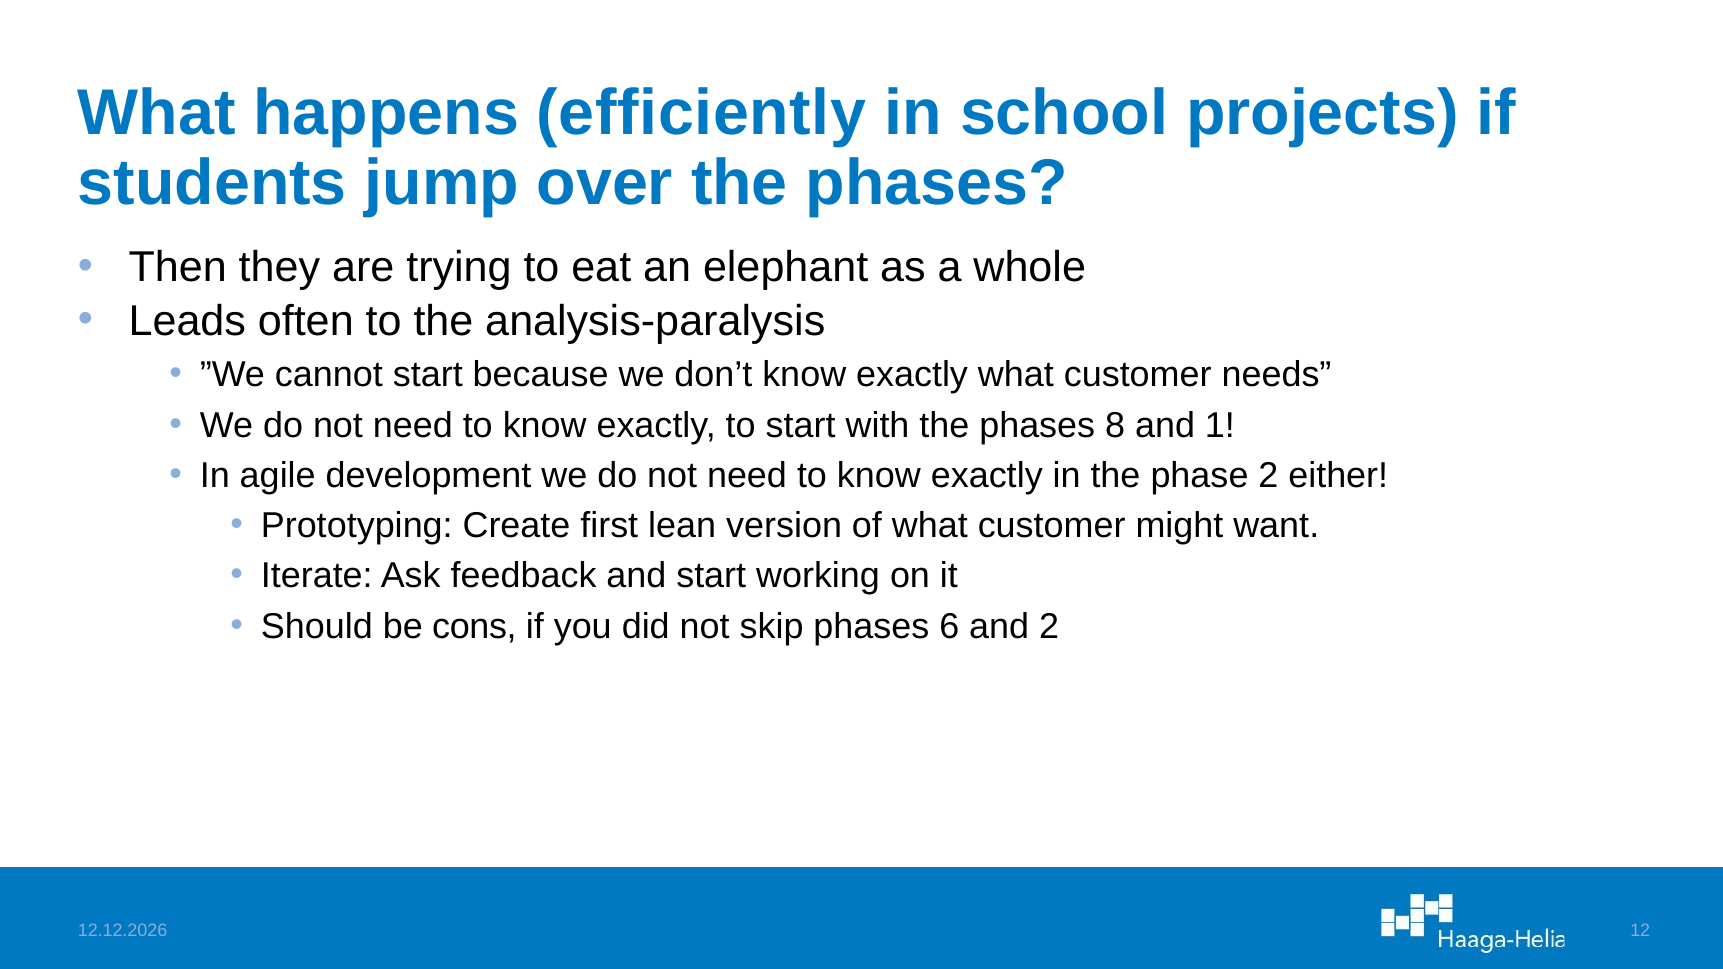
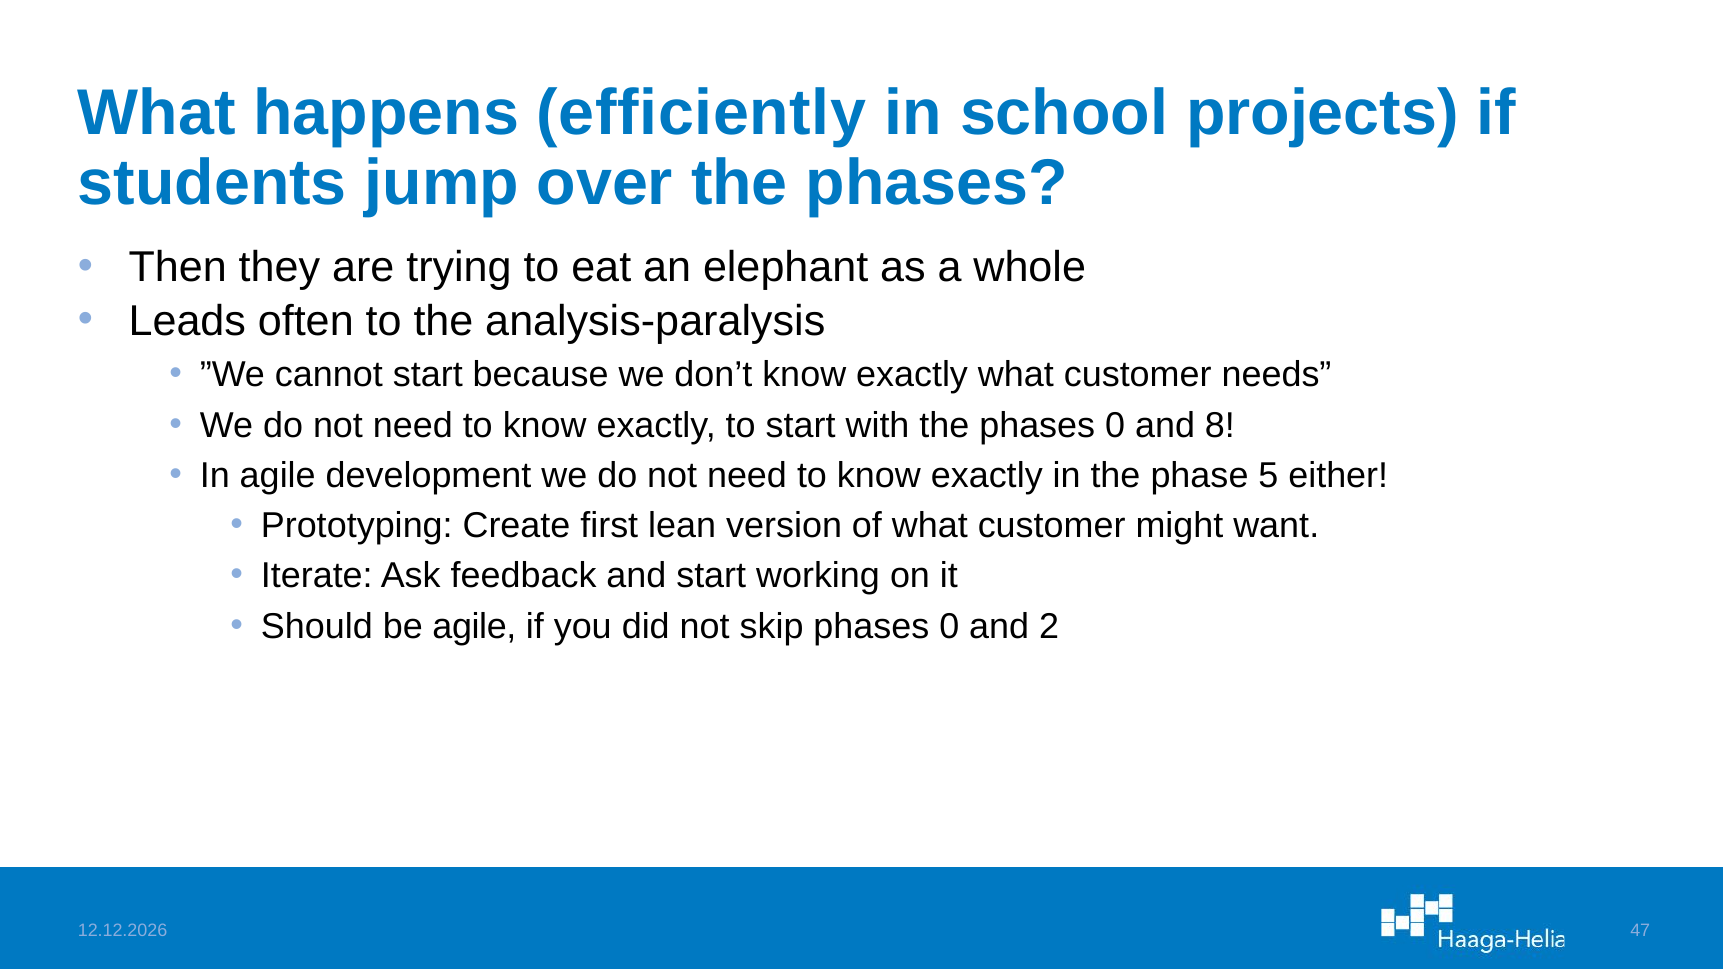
the phases 8: 8 -> 0
1: 1 -> 8
phase 2: 2 -> 5
be cons: cons -> agile
skip phases 6: 6 -> 0
12: 12 -> 47
